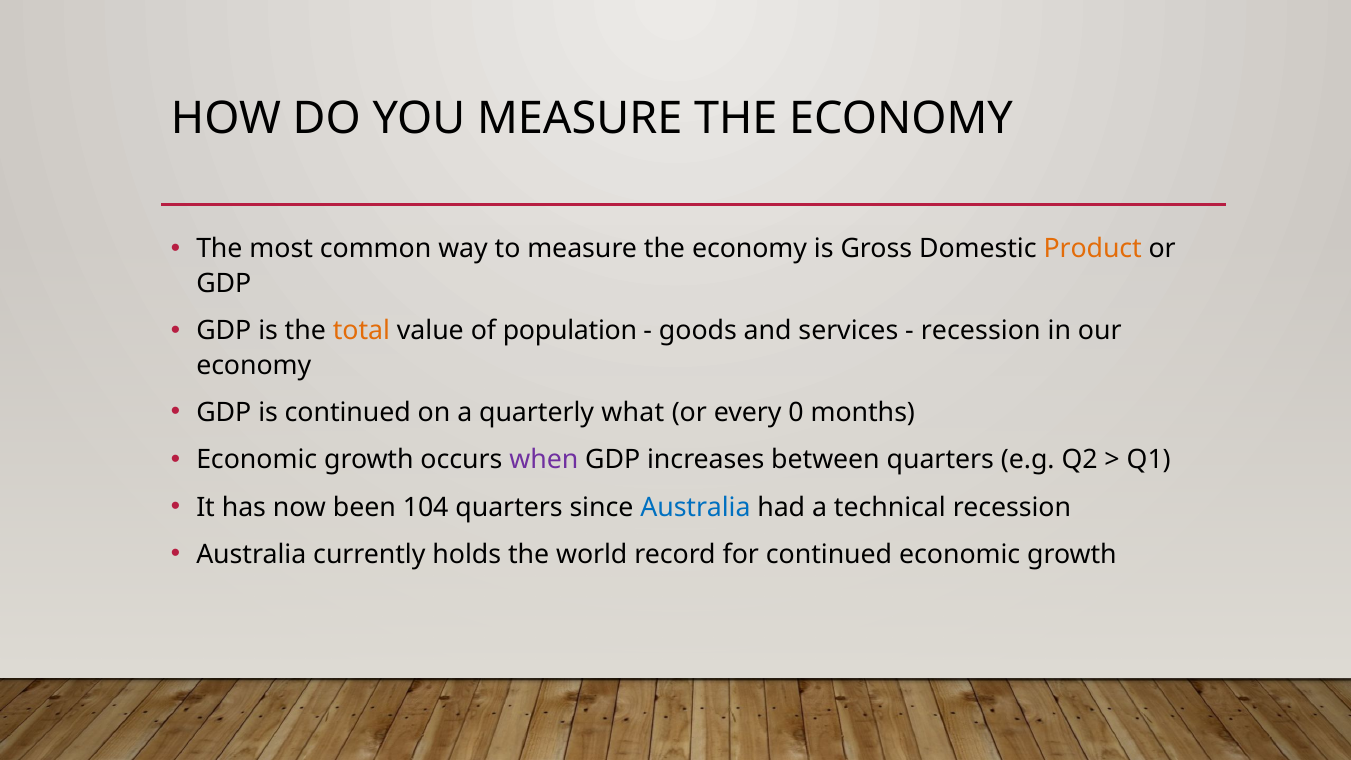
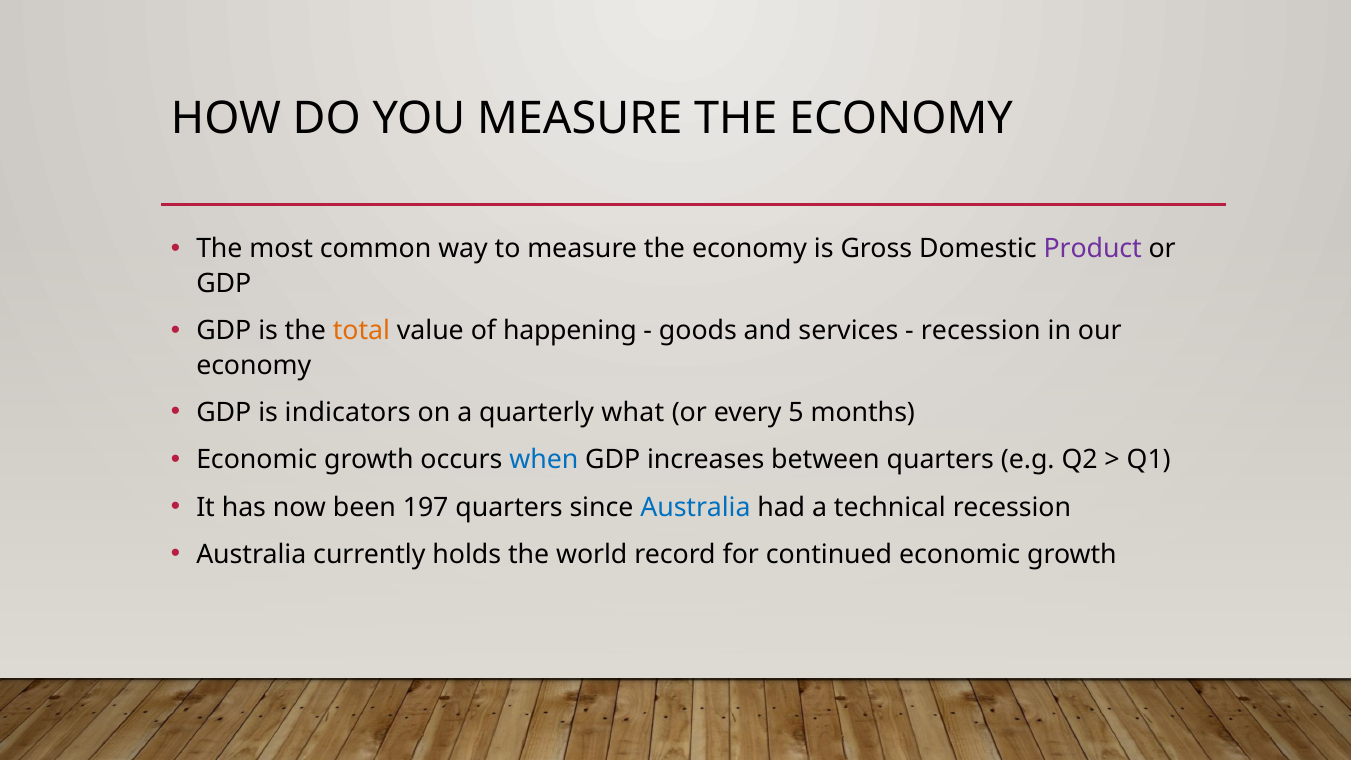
Product colour: orange -> purple
population: population -> happening
is continued: continued -> indicators
0: 0 -> 5
when colour: purple -> blue
104: 104 -> 197
